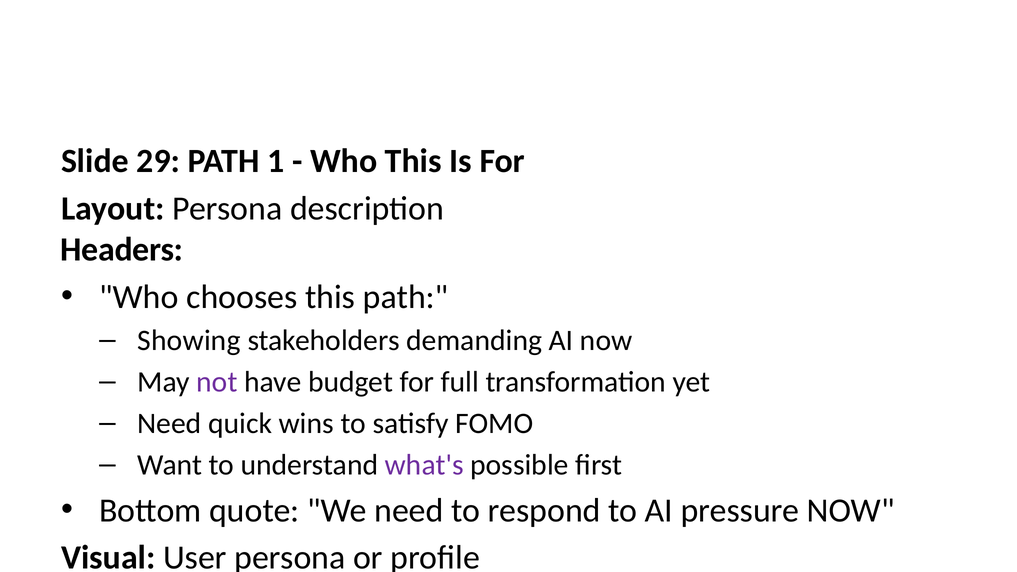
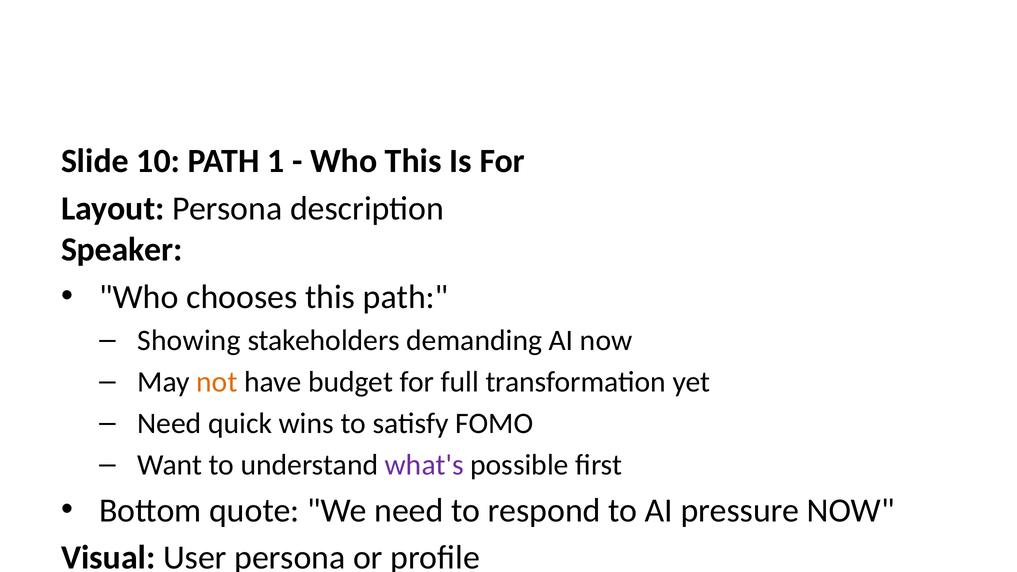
29: 29 -> 10
Headers at (122, 249): Headers -> Speaker
not colour: purple -> orange
